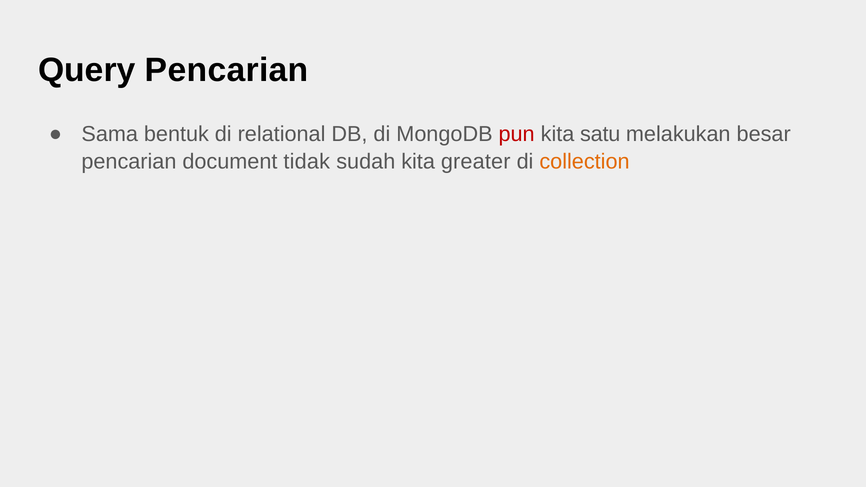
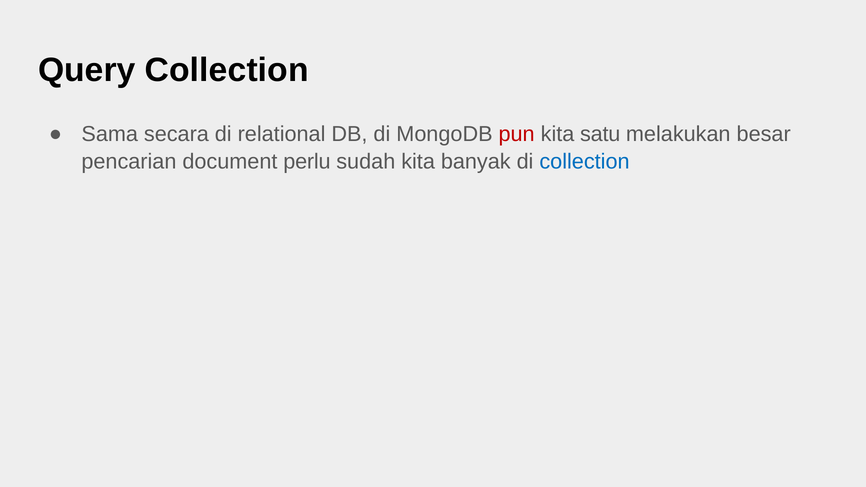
Query Pencarian: Pencarian -> Collection
bentuk: bentuk -> secara
tidak: tidak -> perlu
greater: greater -> banyak
collection at (584, 162) colour: orange -> blue
